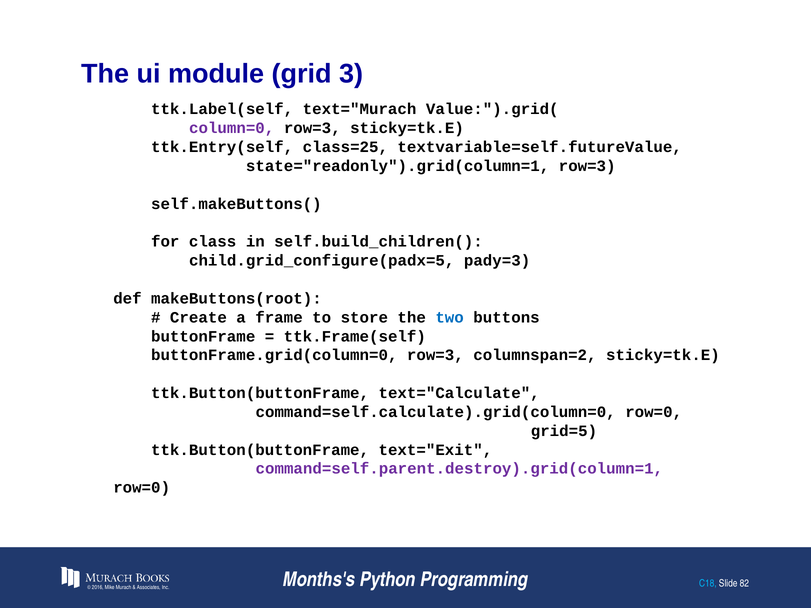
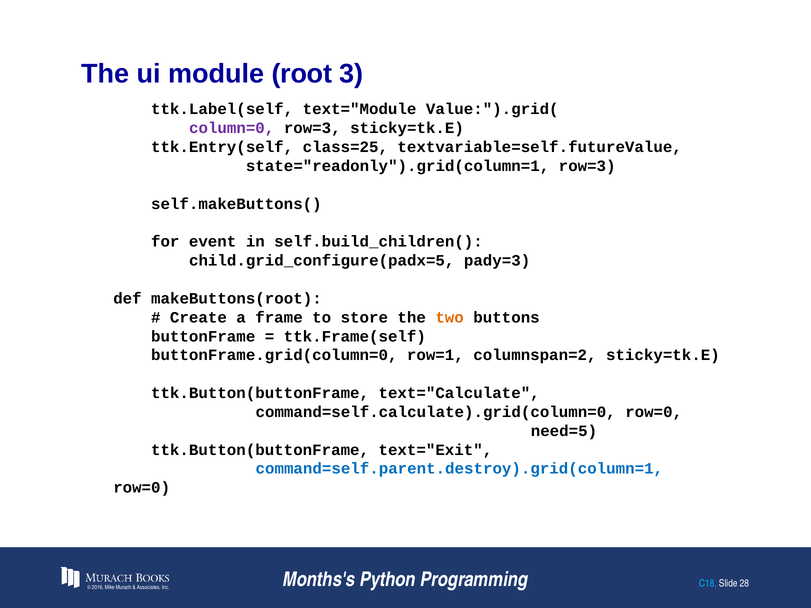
grid: grid -> root
text="Murach: text="Murach -> text="Module
class: class -> event
two colour: blue -> orange
buttonFrame.grid(column=0 row=3: row=3 -> row=1
grid=5: grid=5 -> need=5
command=self.parent.destroy).grid(column=1 colour: purple -> blue
82: 82 -> 28
